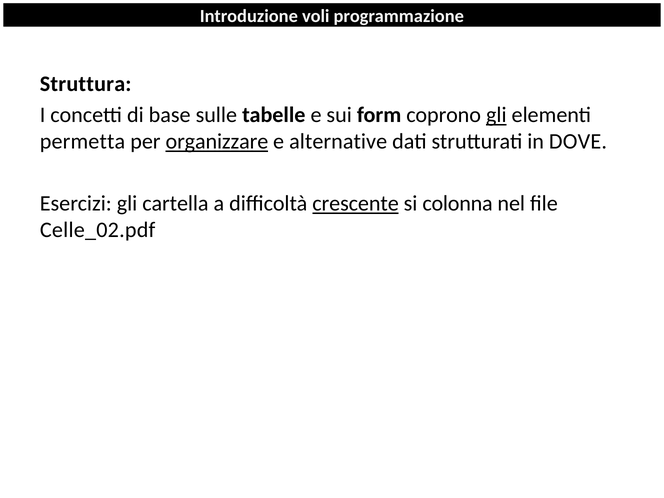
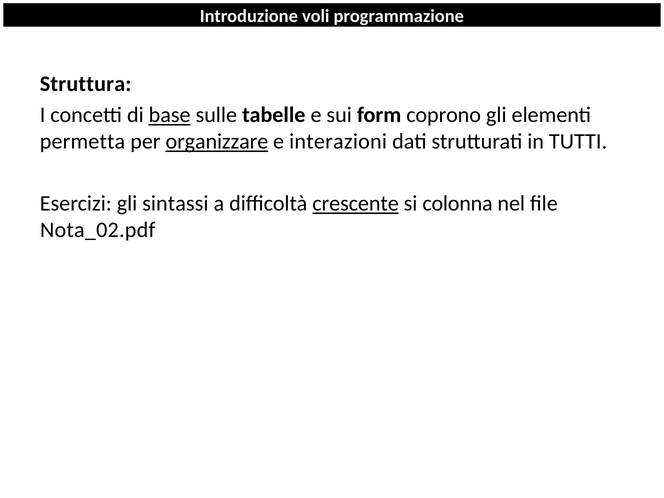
base underline: none -> present
gli at (496, 115) underline: present -> none
alternative: alternative -> interazioni
DOVE: DOVE -> TUTTI
cartella: cartella -> sintassi
Celle_02.pdf: Celle_02.pdf -> Nota_02.pdf
